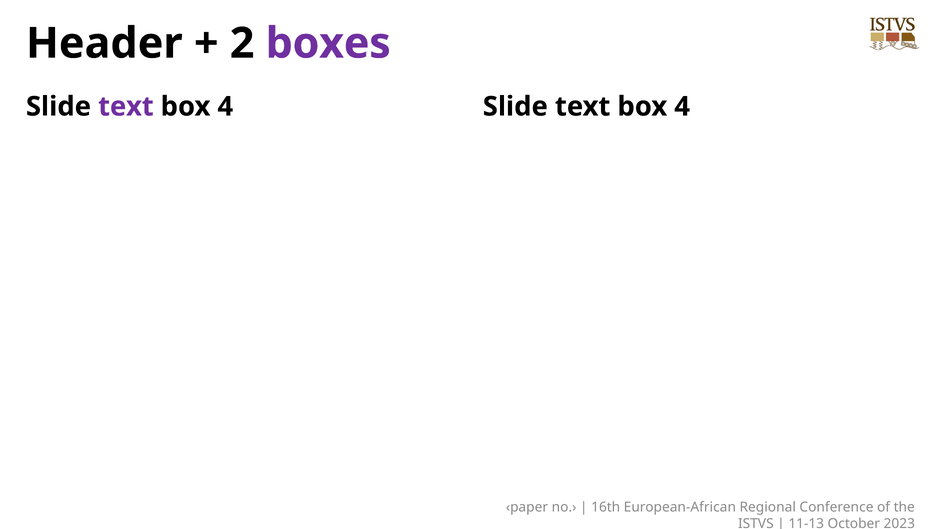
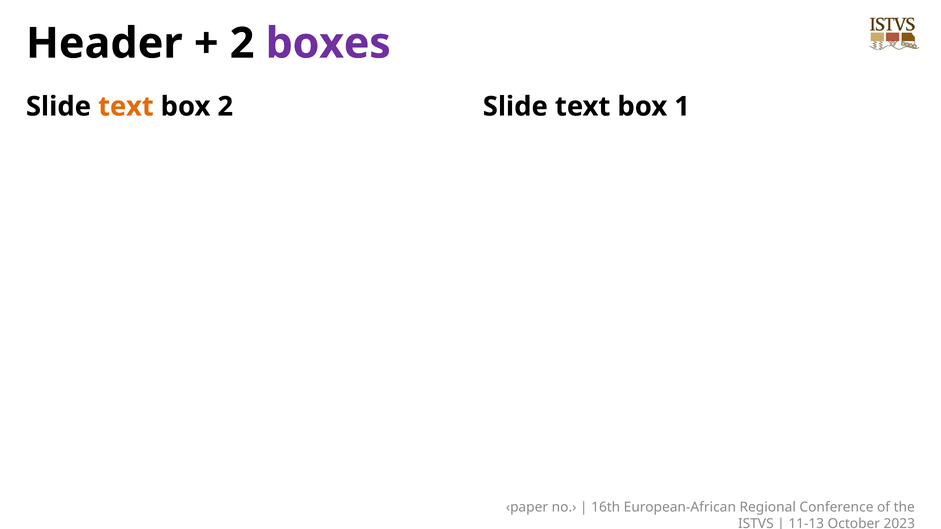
text at (126, 107) colour: purple -> orange
4 at (225, 107): 4 -> 2
4 at (682, 107): 4 -> 1
